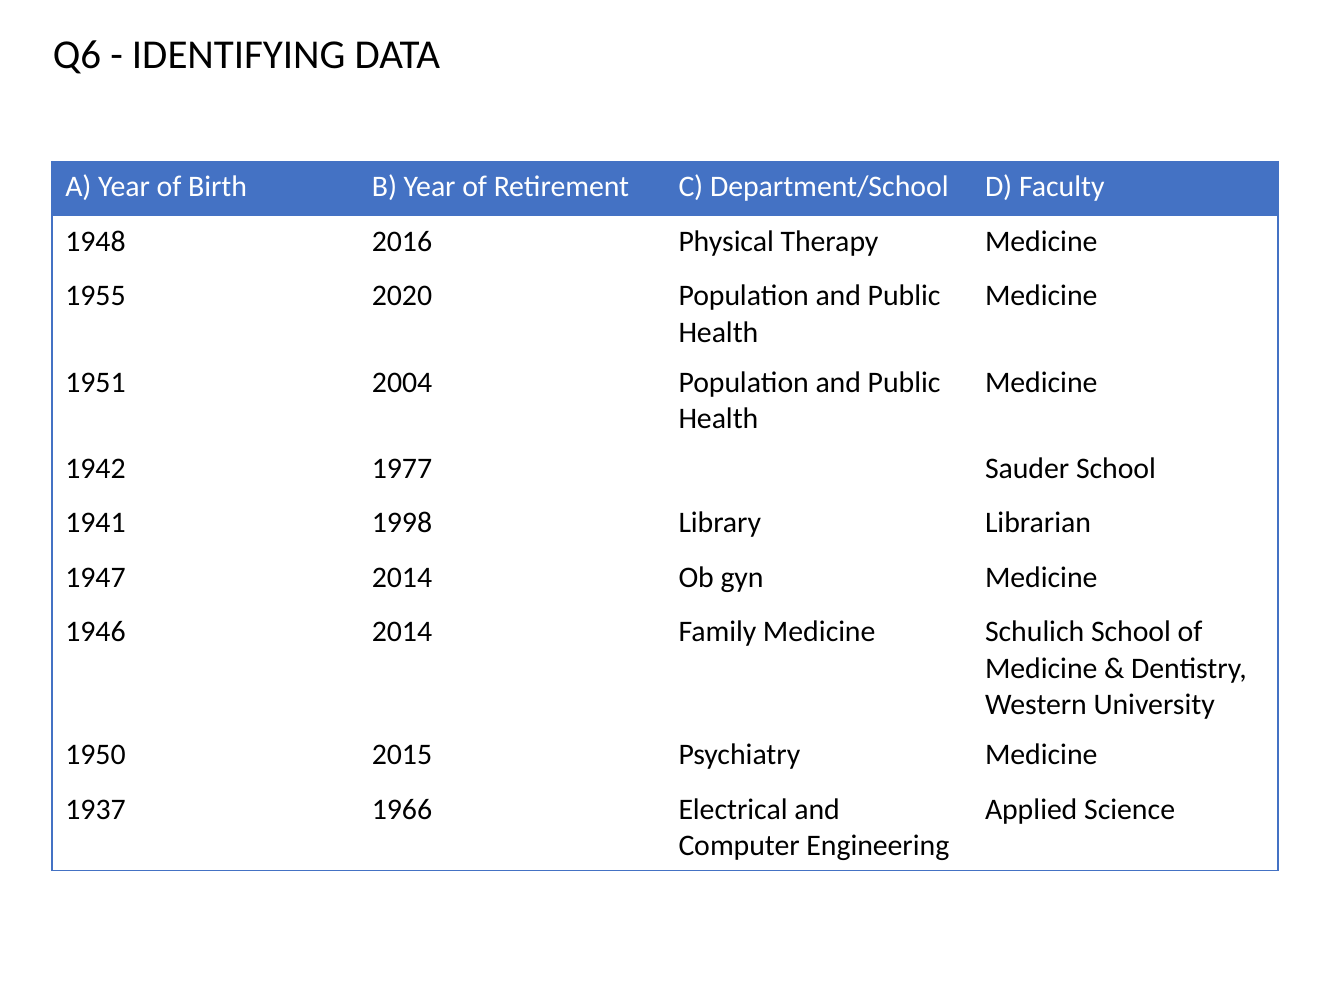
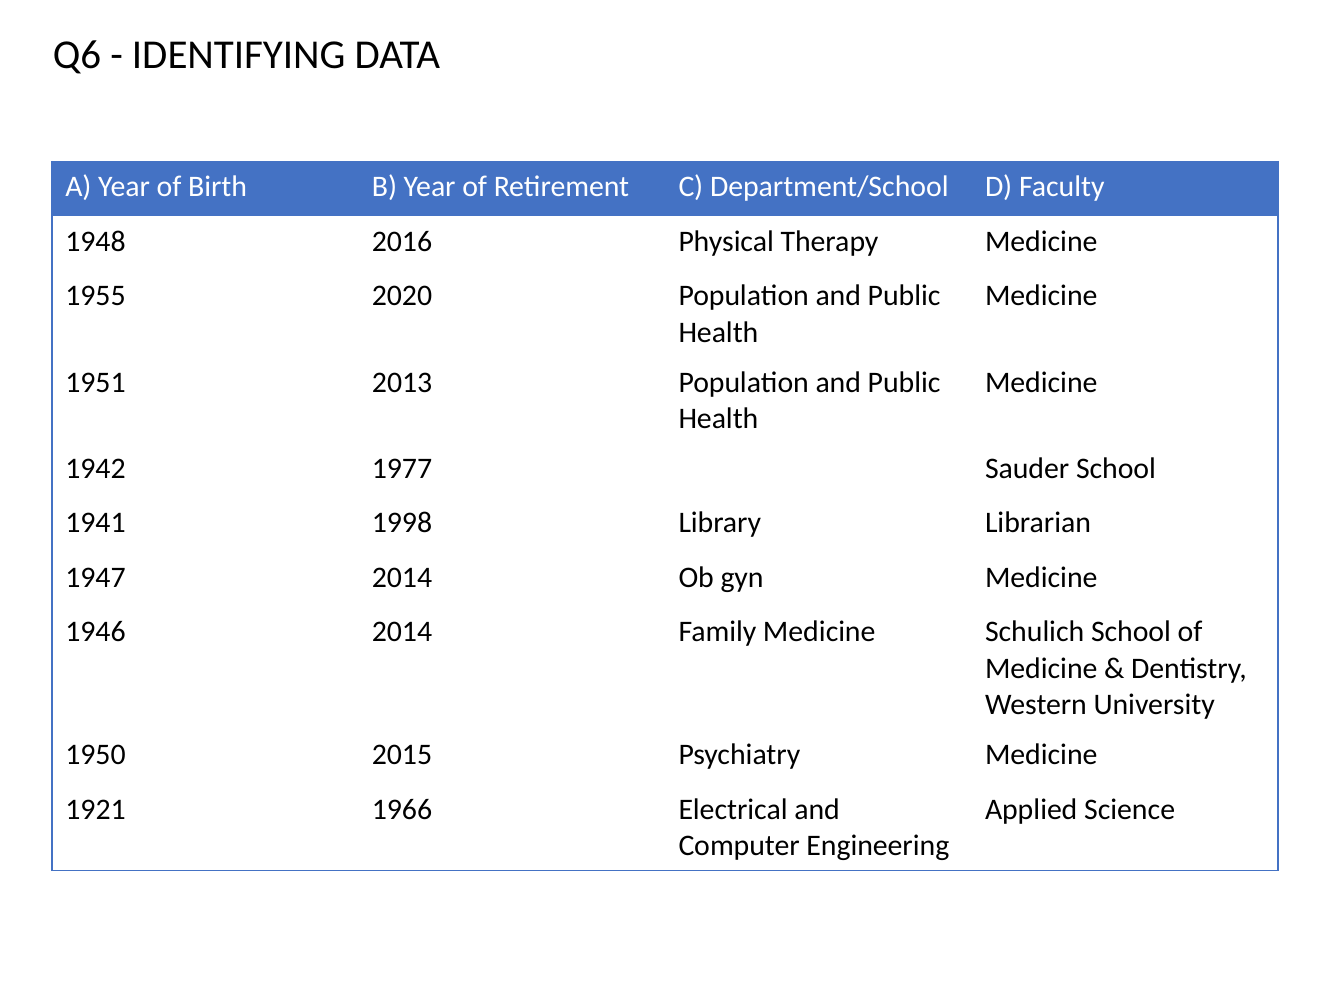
2004: 2004 -> 2013
1937: 1937 -> 1921
